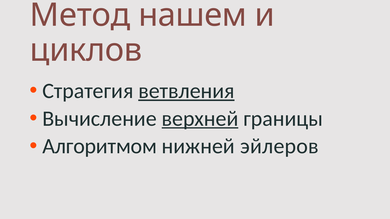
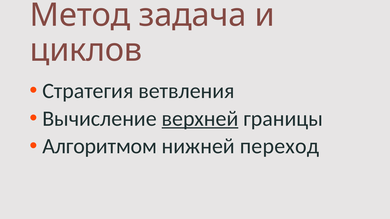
нашем: нашем -> задача
ветвления underline: present -> none
эйлеров: эйлеров -> переход
